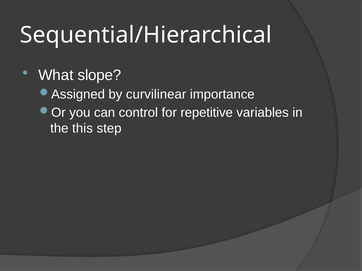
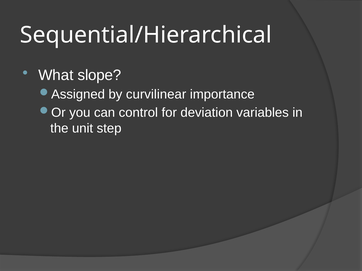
repetitive: repetitive -> deviation
this: this -> unit
